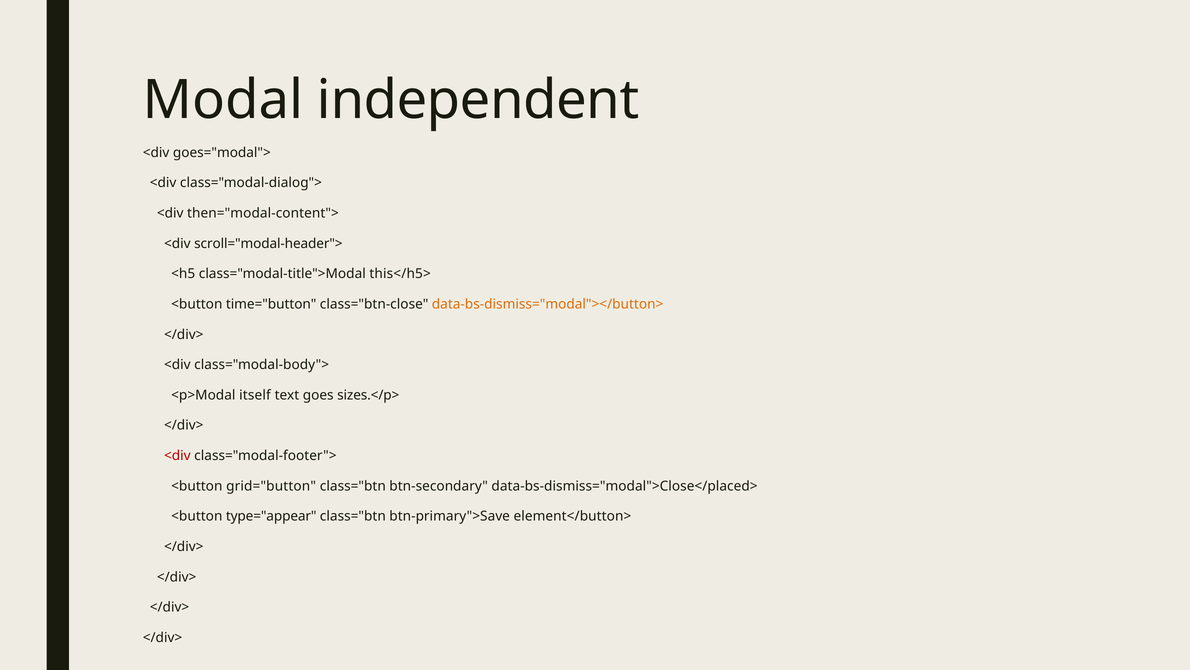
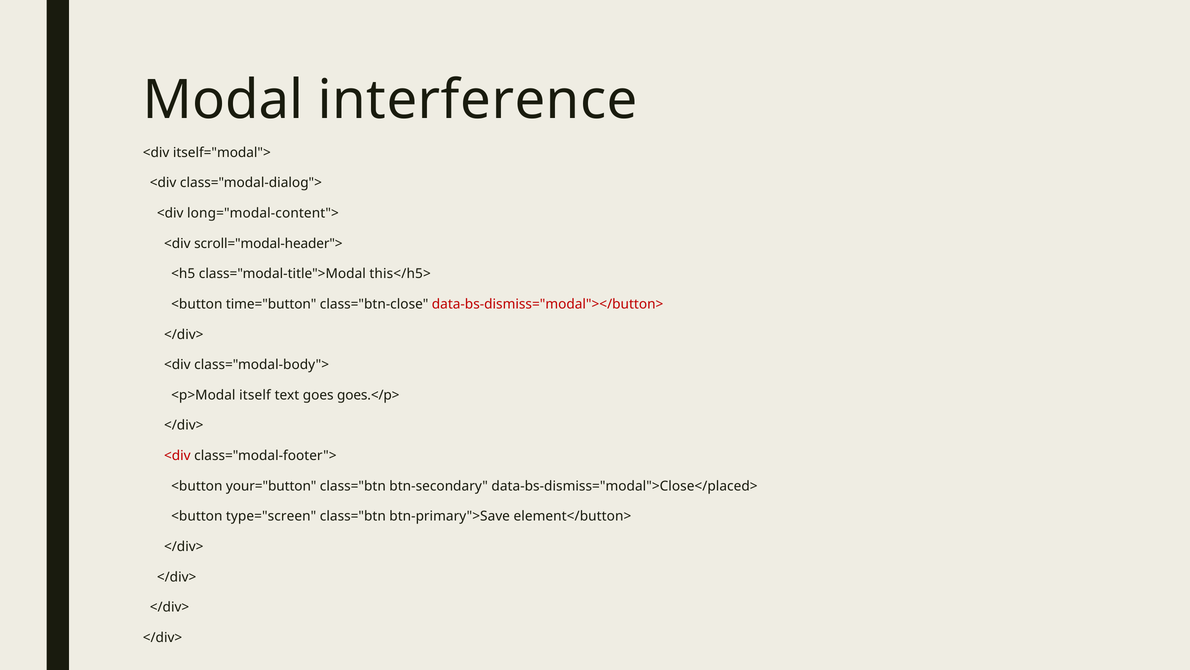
independent: independent -> interference
goes="modal">: goes="modal"> -> itself="modal">
then="modal-content">: then="modal-content"> -> long="modal-content">
data-bs-dismiss="modal"></button> colour: orange -> red
sizes.</p>: sizes.</p> -> goes.</p>
grid="button: grid="button -> your="button
type="appear: type="appear -> type="screen
